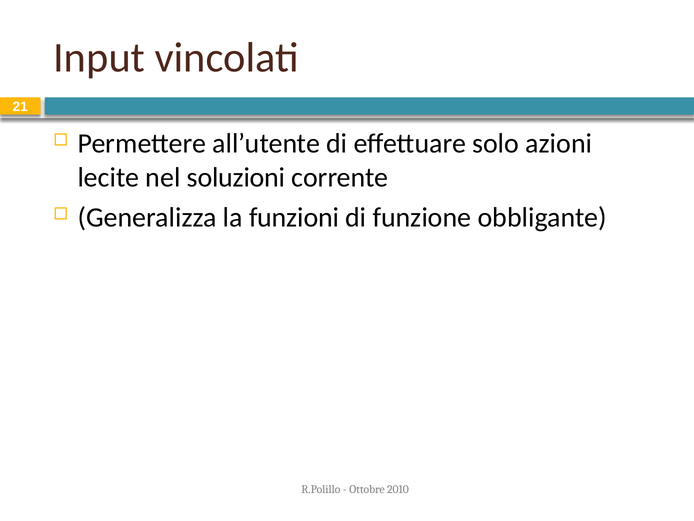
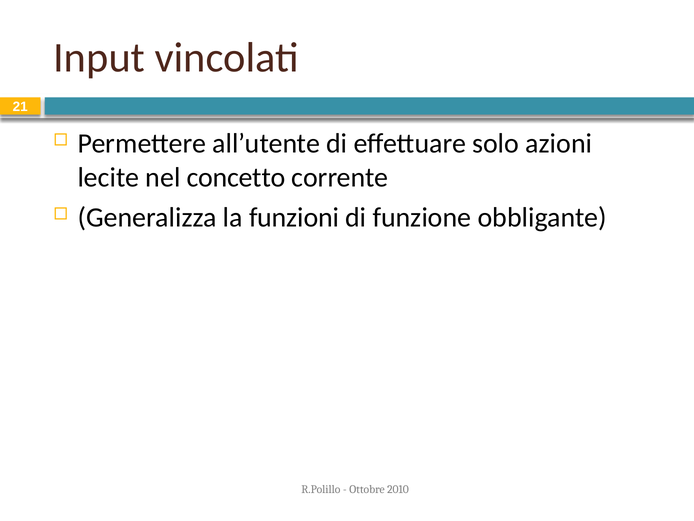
soluzioni: soluzioni -> concetto
